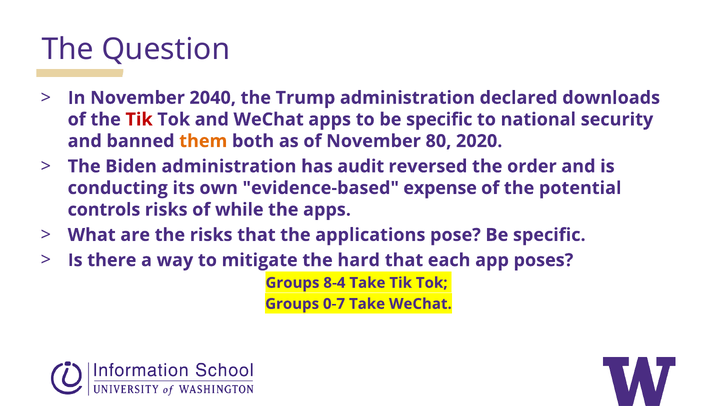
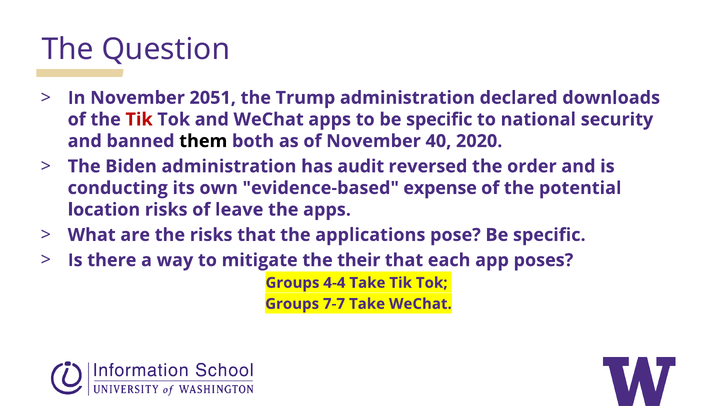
2040: 2040 -> 2051
them colour: orange -> black
80: 80 -> 40
controls: controls -> location
while: while -> leave
hard: hard -> their
8-4: 8-4 -> 4-4
0-7: 0-7 -> 7-7
